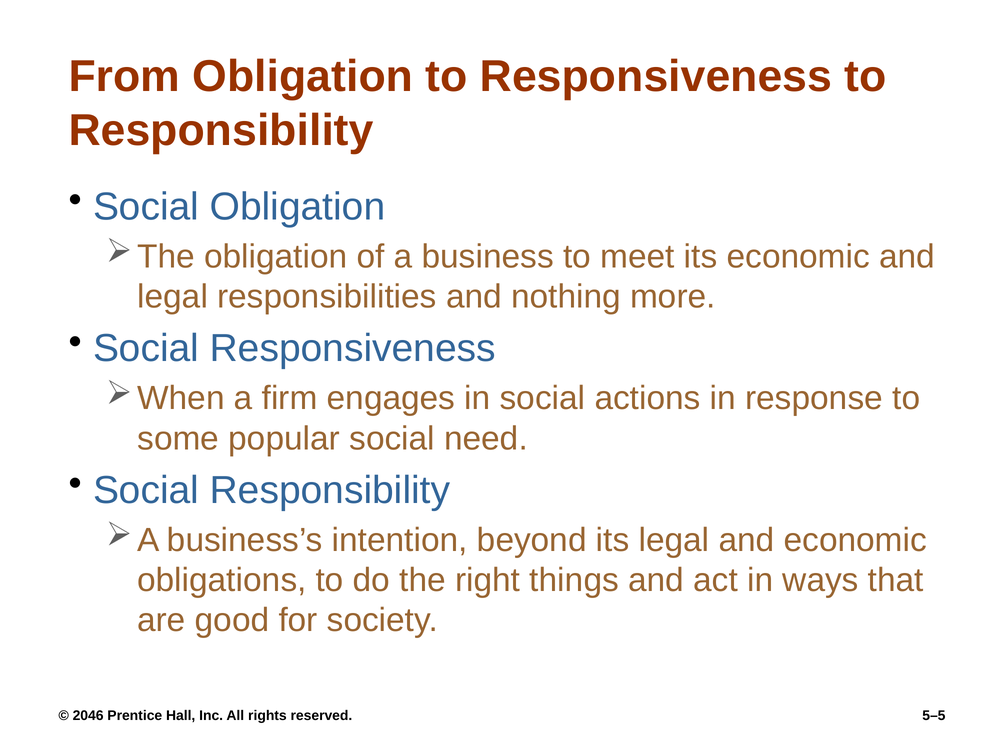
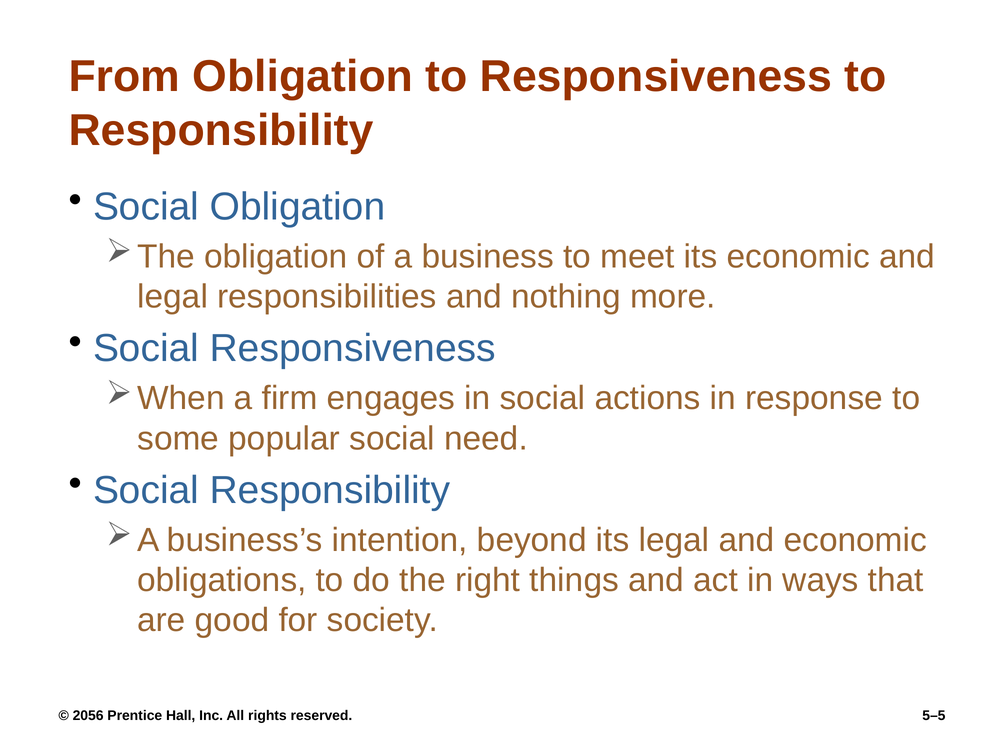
2046: 2046 -> 2056
